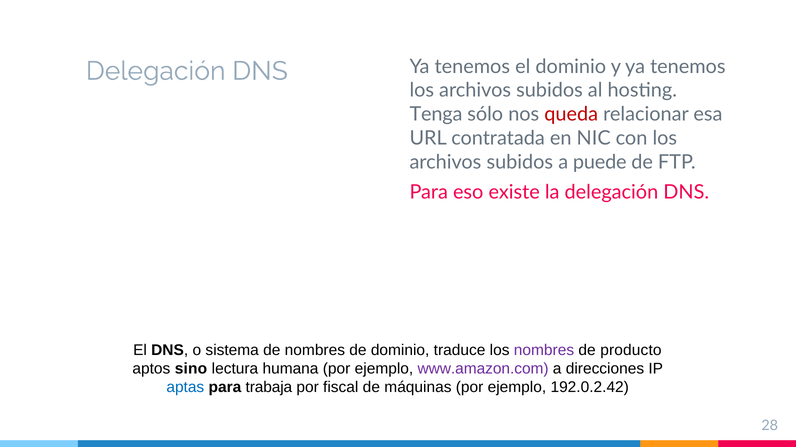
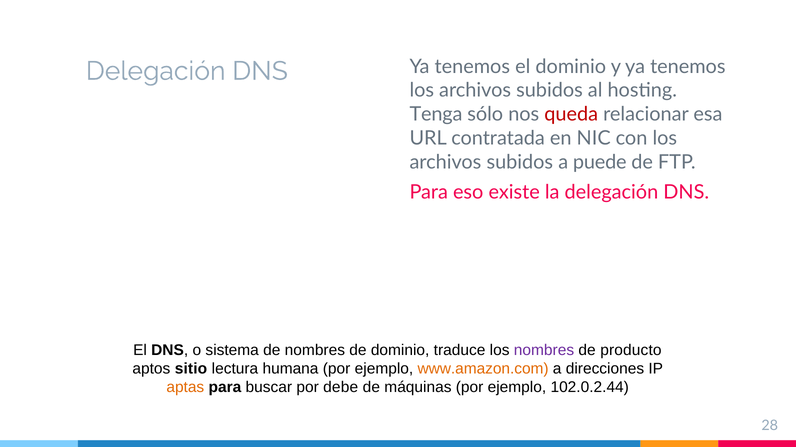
sino: sino -> sitio
www.amazon.com colour: purple -> orange
aptas colour: blue -> orange
trabaja: trabaja -> buscar
fiscal: fiscal -> debe
192.0.2.42: 192.0.2.42 -> 102.0.2.44
